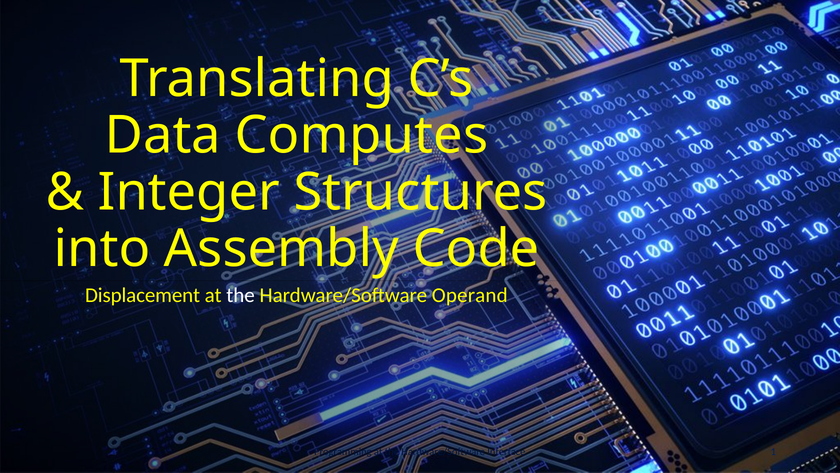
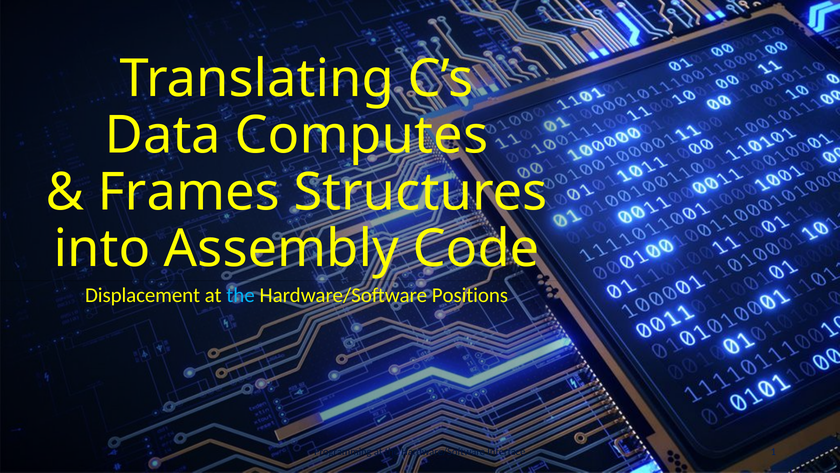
Integer: Integer -> Frames
the at (241, 295) colour: white -> light blue
Operand: Operand -> Positions
